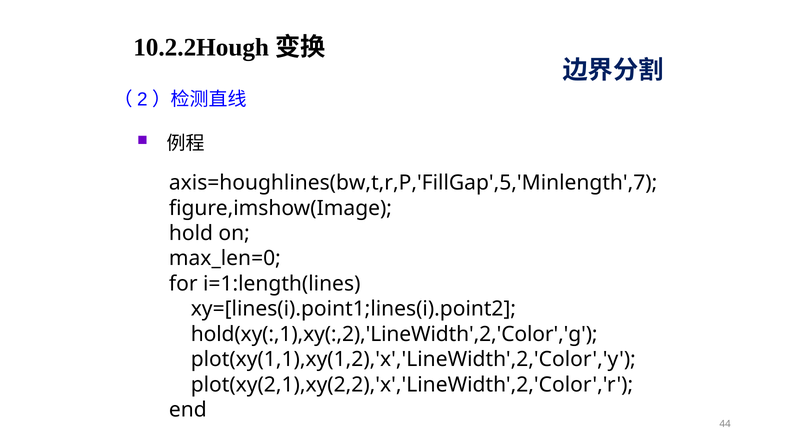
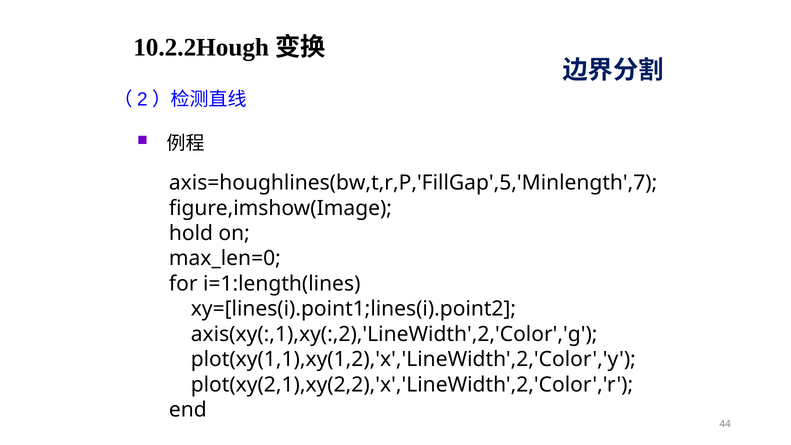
hold(xy(:,1),xy(:,2),'LineWidth',2,'Color','g: hold(xy(:,1),xy(:,2),'LineWidth',2,'Color','g -> axis(xy(:,1),xy(:,2),'LineWidth',2,'Color','g
